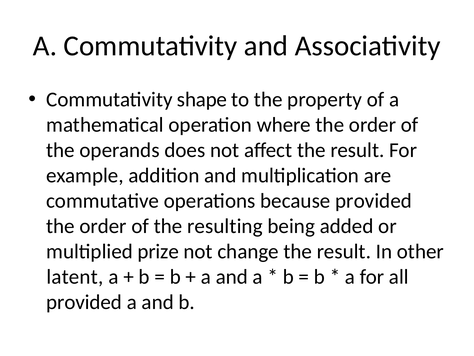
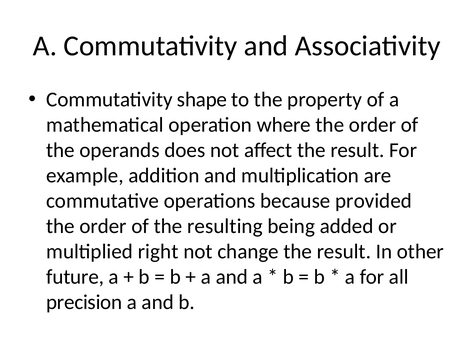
prize: prize -> right
latent: latent -> future
provided at (84, 302): provided -> precision
